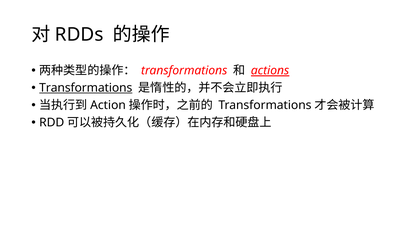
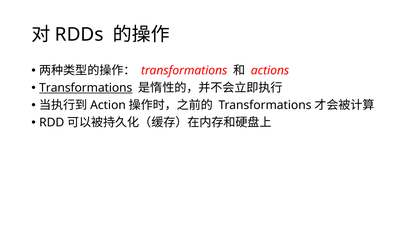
actions underline: present -> none
